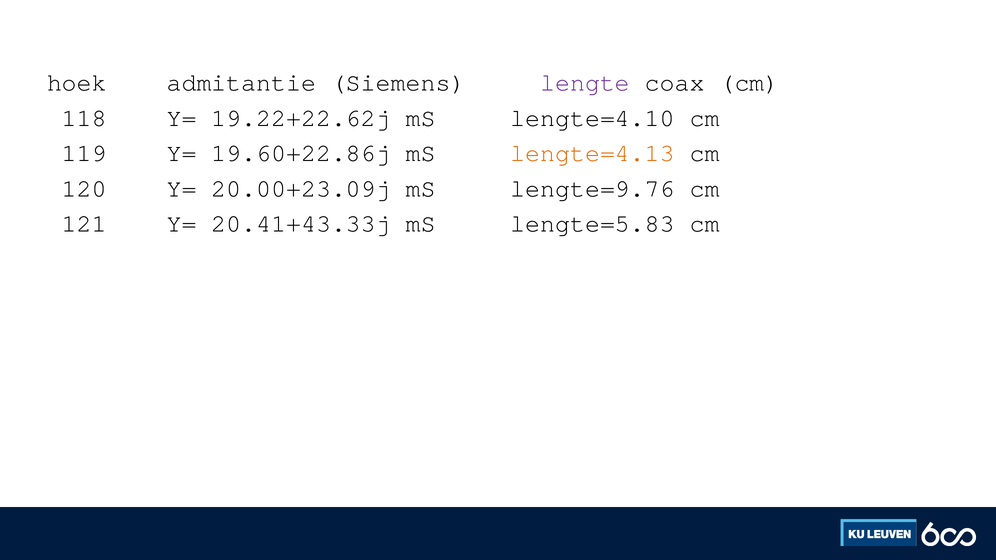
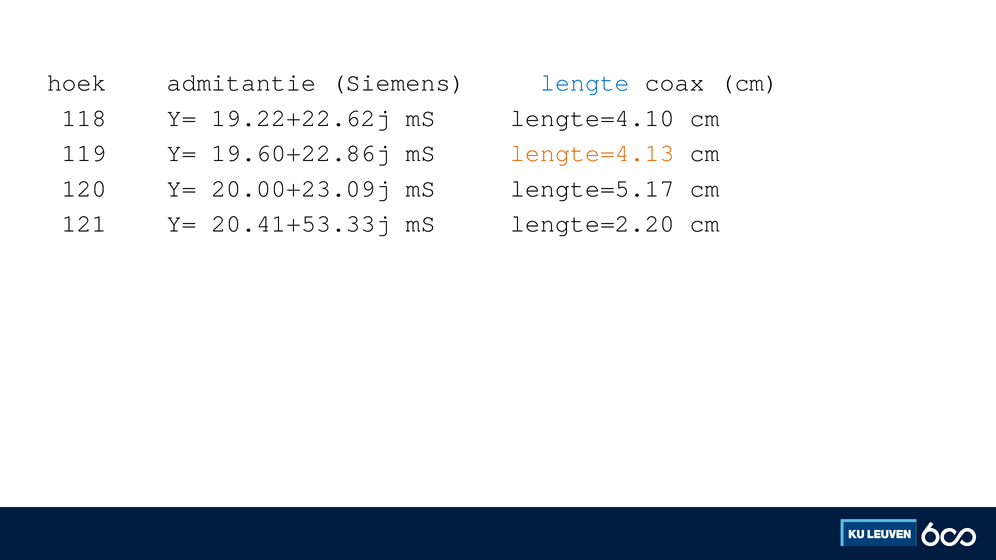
lengte colour: purple -> blue
lengte=9.76: lengte=9.76 -> lengte=5.17
20.41+43.33j: 20.41+43.33j -> 20.41+53.33j
lengte=5.83: lengte=5.83 -> lengte=2.20
